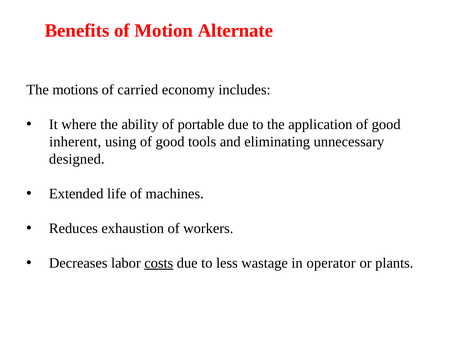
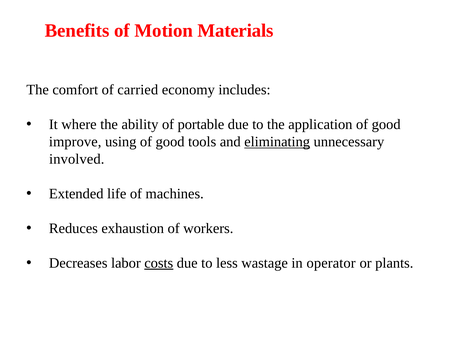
Alternate: Alternate -> Materials
motions: motions -> comfort
inherent: inherent -> improve
eliminating underline: none -> present
designed: designed -> involved
